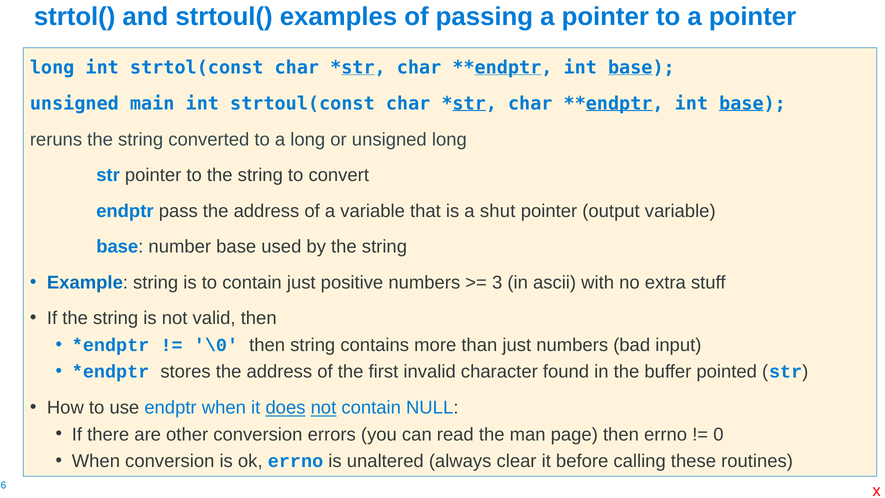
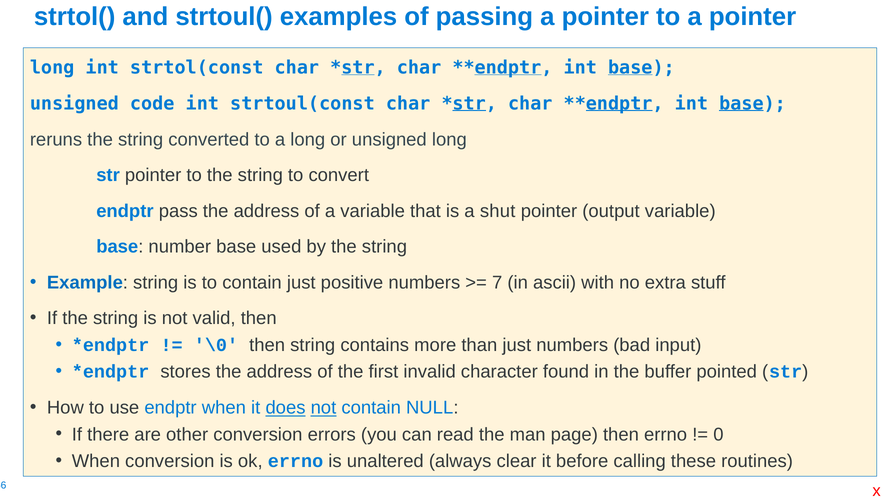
main: main -> code
3: 3 -> 7
